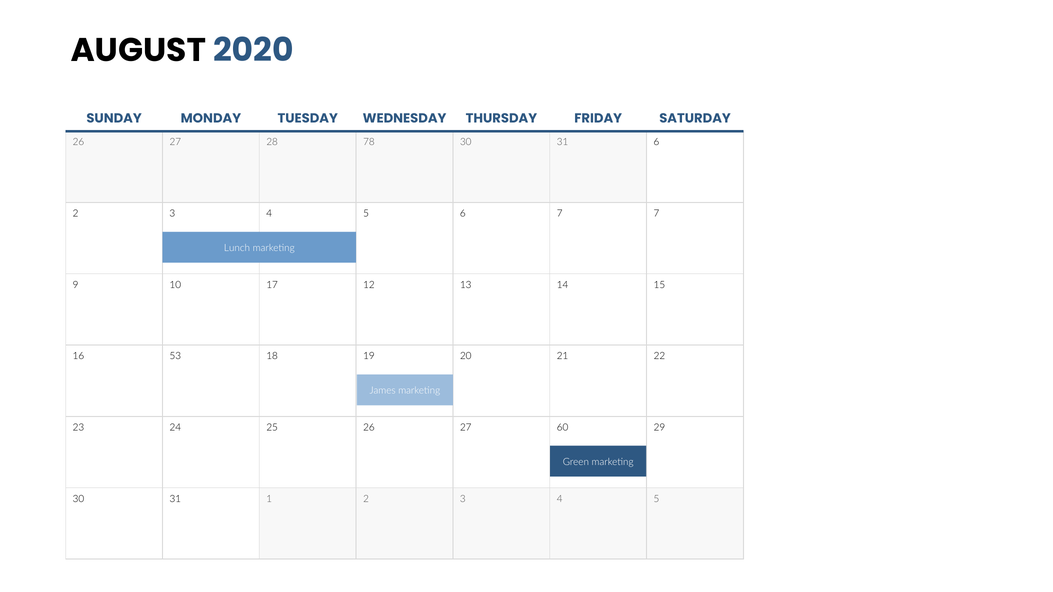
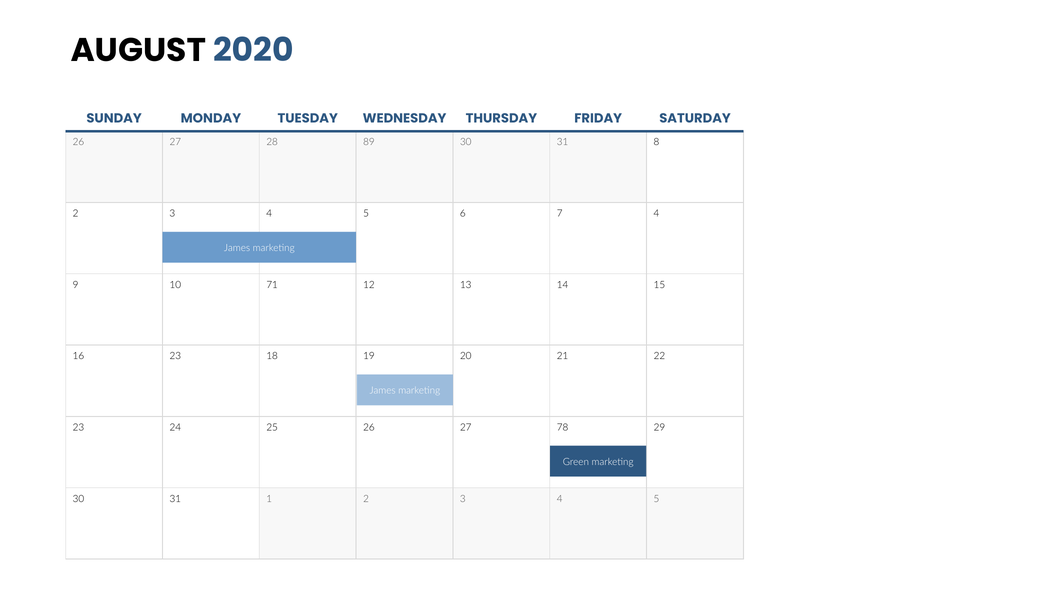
78: 78 -> 89
31 6: 6 -> 8
7 7: 7 -> 4
Lunch at (237, 248): Lunch -> James
17: 17 -> 71
16 53: 53 -> 23
60: 60 -> 78
